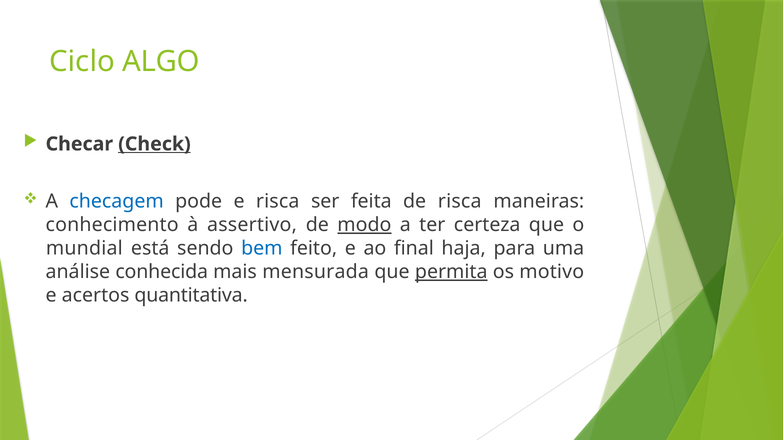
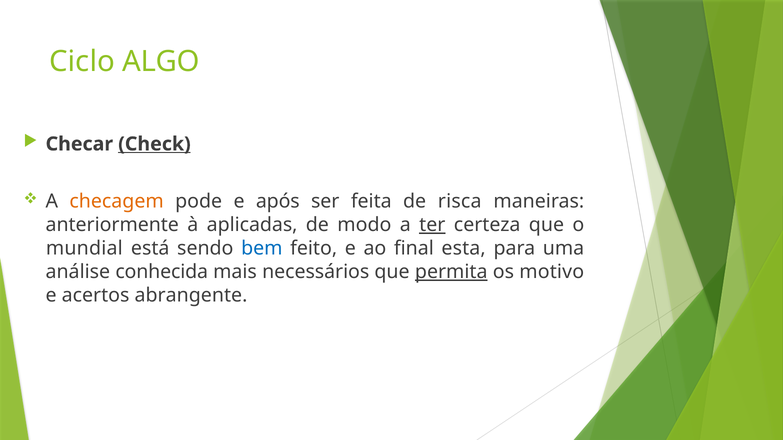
checagem colour: blue -> orange
e risca: risca -> após
conhecimento: conhecimento -> anteriormente
assertivo: assertivo -> aplicadas
modo underline: present -> none
ter underline: none -> present
haja: haja -> esta
mensurada: mensurada -> necessários
quantitativa: quantitativa -> abrangente
